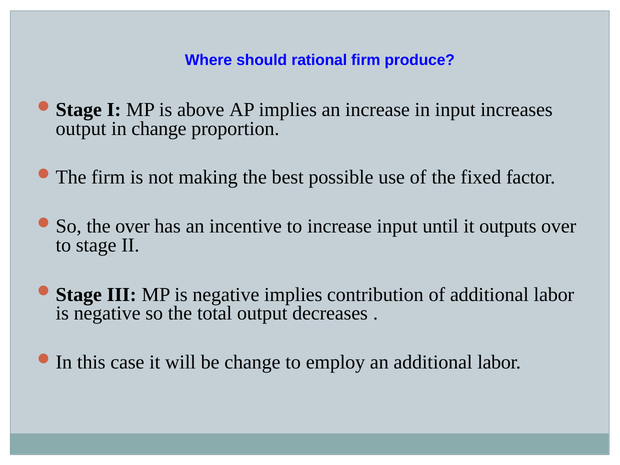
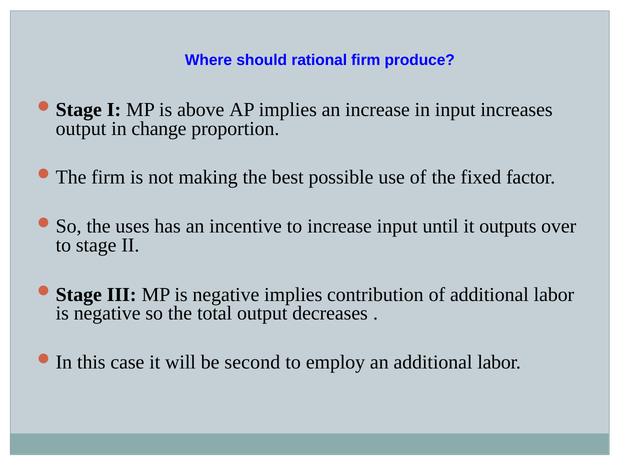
the over: over -> uses
be change: change -> second
